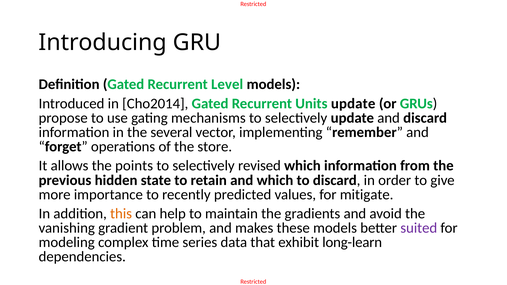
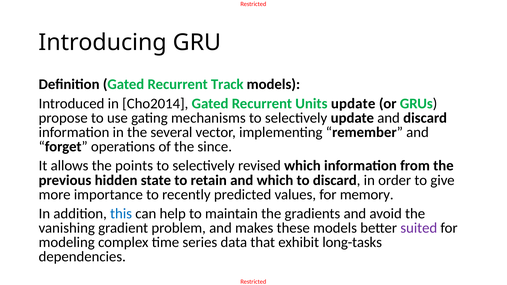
Level: Level -> Track
store: store -> since
mitigate: mitigate -> memory
this colour: orange -> blue
long-learn: long-learn -> long-tasks
